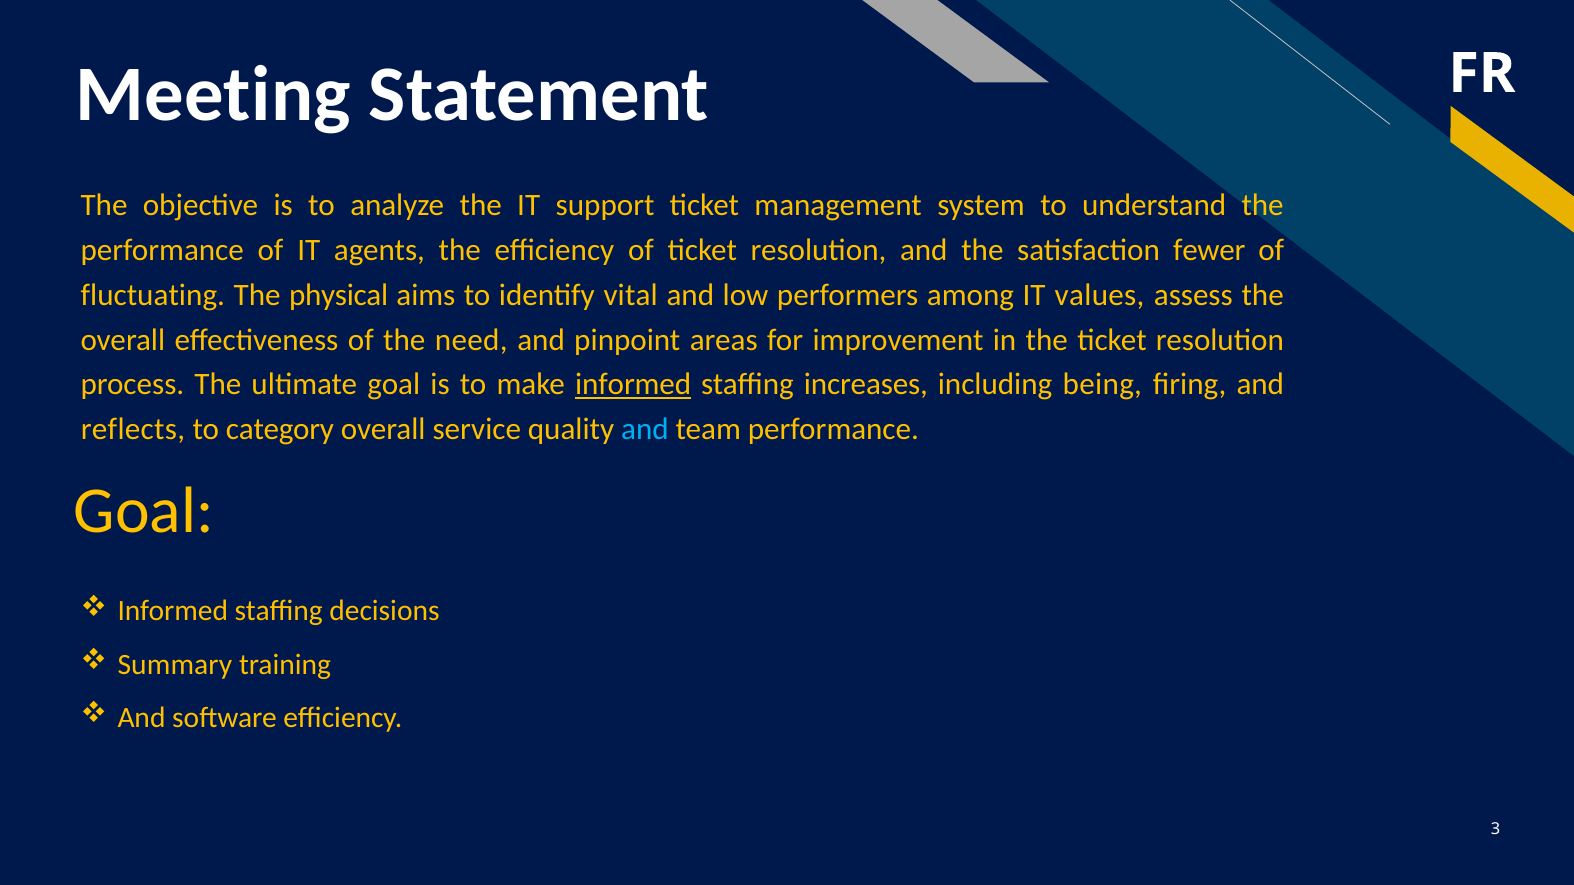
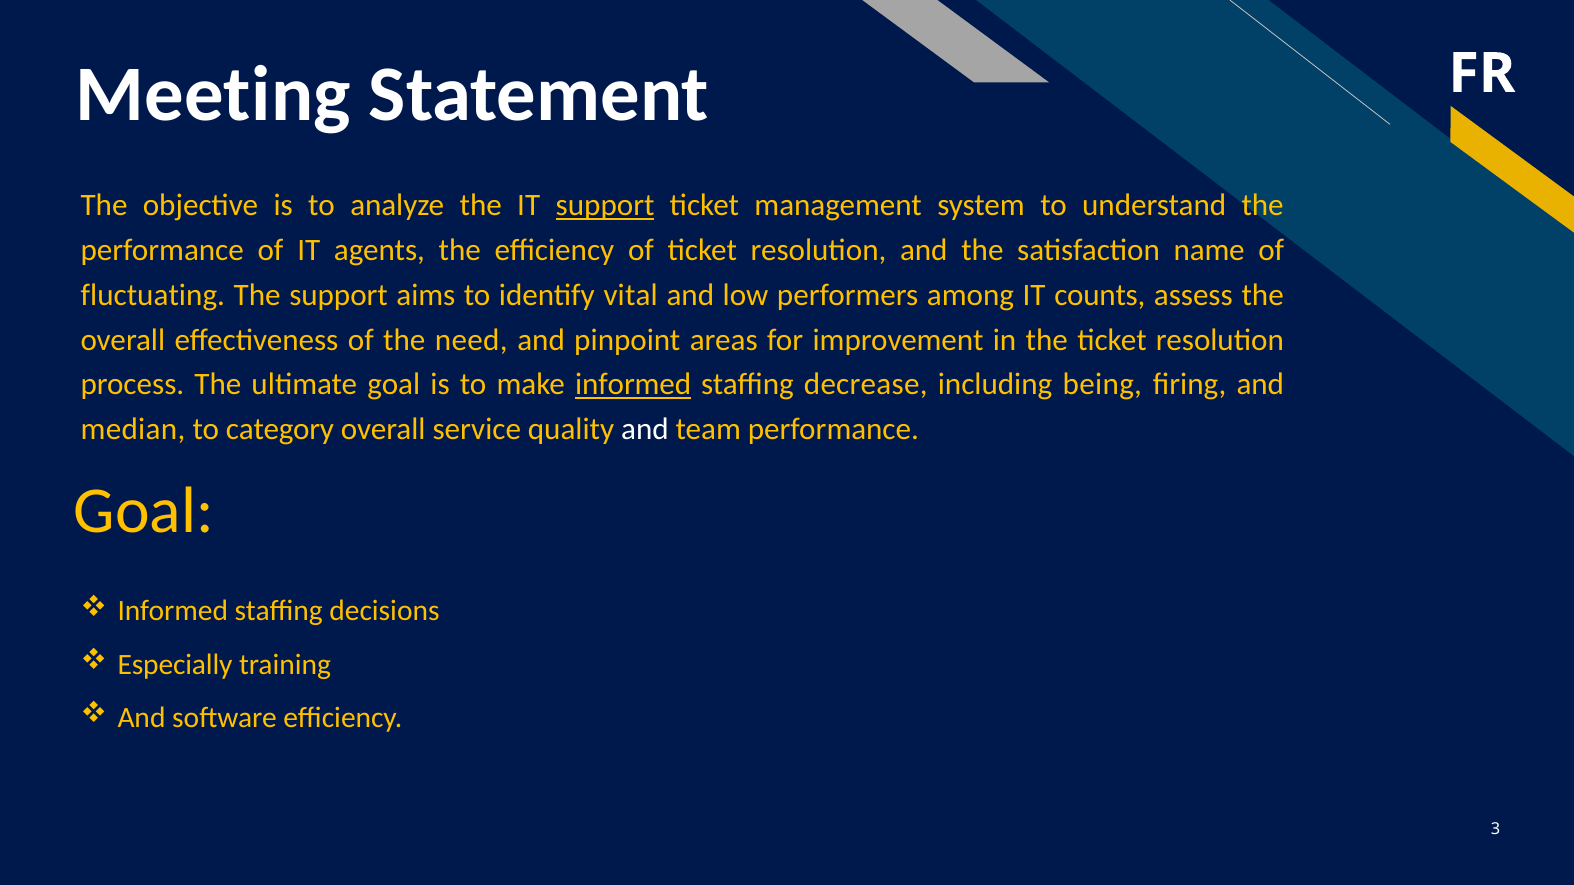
support at (605, 206) underline: none -> present
fewer: fewer -> name
The physical: physical -> support
values: values -> counts
increases: increases -> decrease
reflects: reflects -> median
and at (645, 430) colour: light blue -> white
Summary: Summary -> Especially
